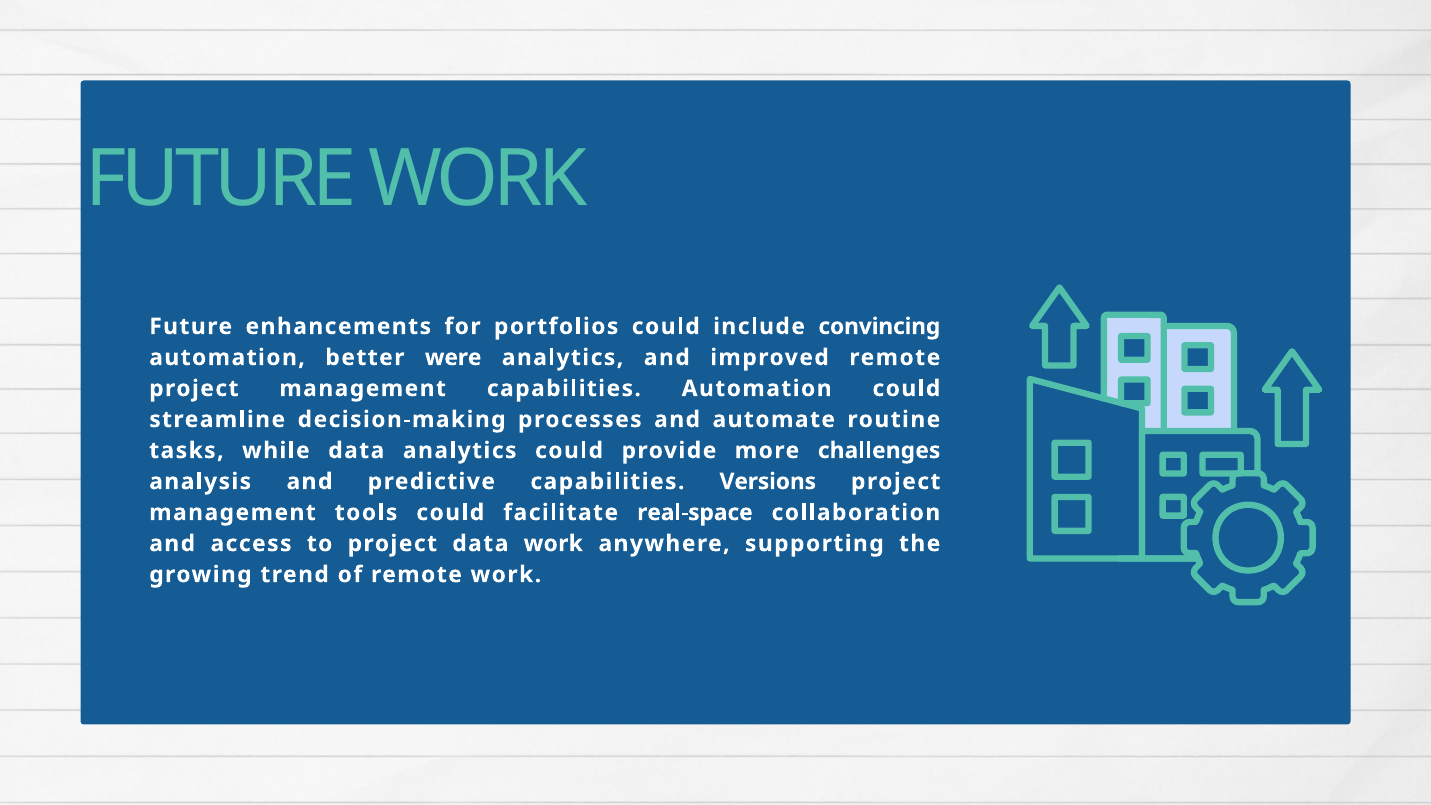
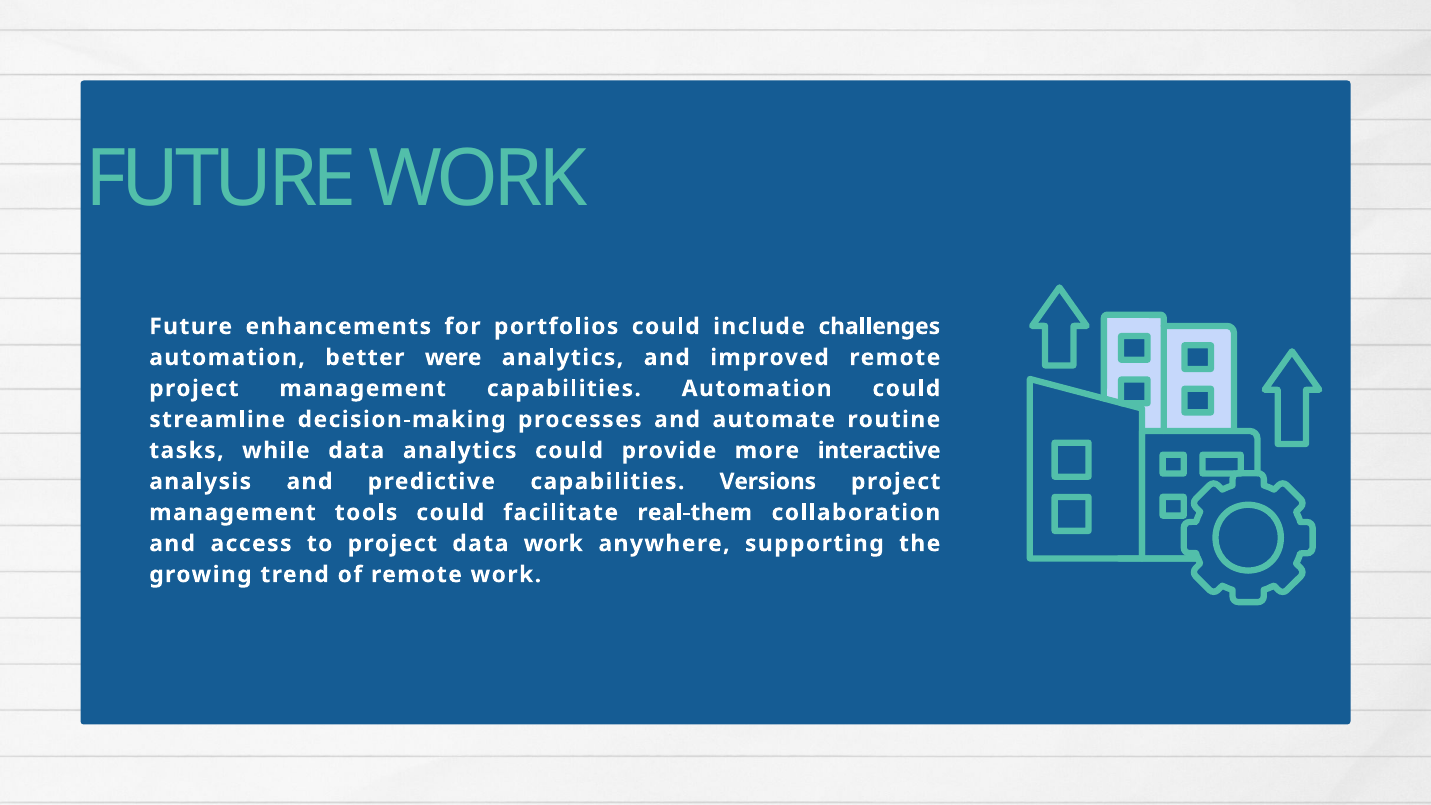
convincing: convincing -> challenges
challenges: challenges -> interactive
real-space: real-space -> real-them
